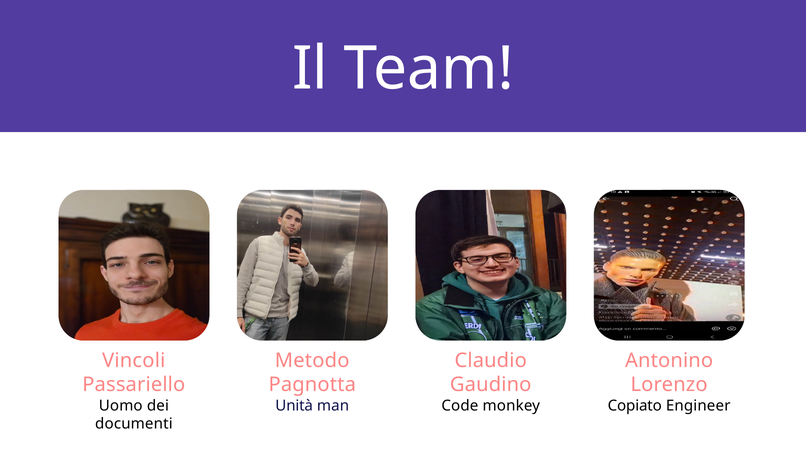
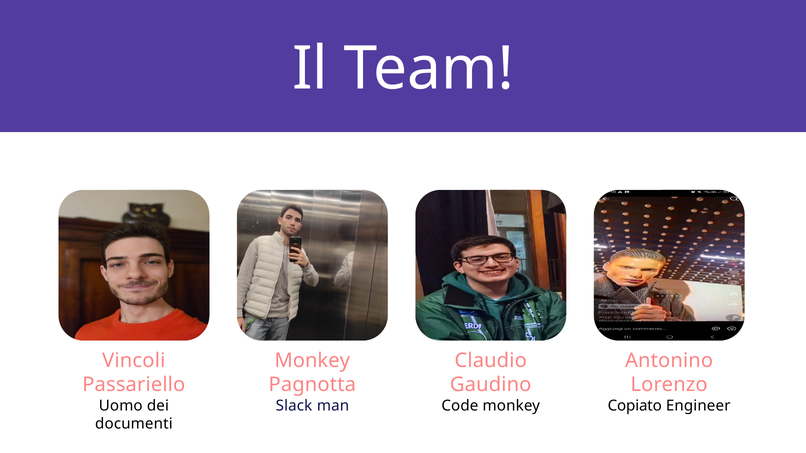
Metodo at (312, 361): Metodo -> Monkey
Unità: Unità -> Slack
